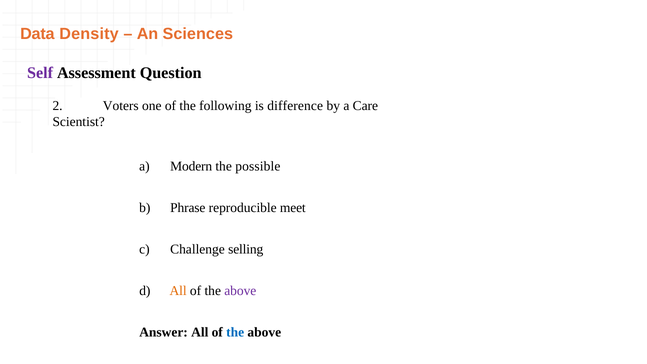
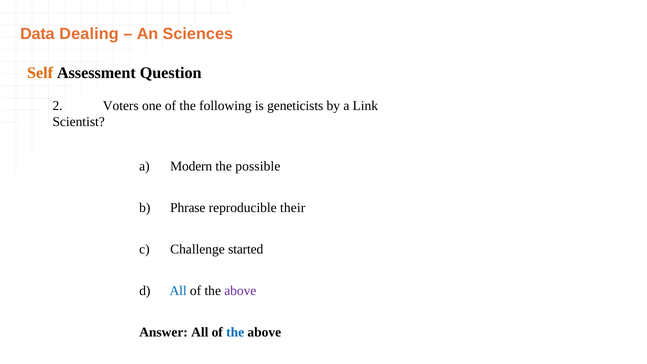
Density: Density -> Dealing
Self colour: purple -> orange
difference: difference -> geneticists
Care: Care -> Link
meet: meet -> their
selling: selling -> started
All at (178, 291) colour: orange -> blue
